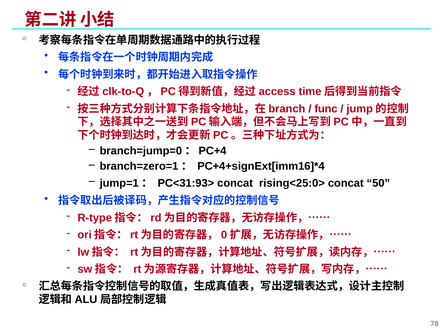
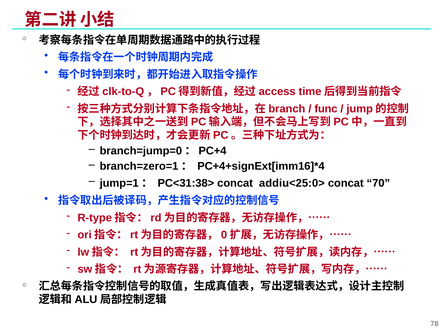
PC<31:93>: PC<31:93> -> PC<31:38>
rising<25:0>: rising<25:0> -> addiu<25:0>
50: 50 -> 70
